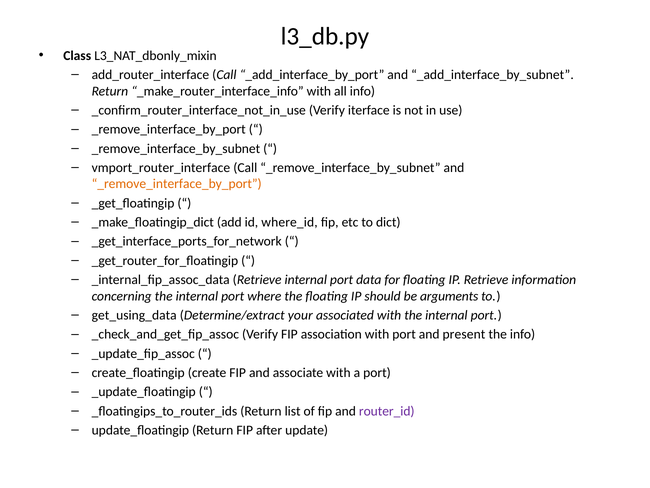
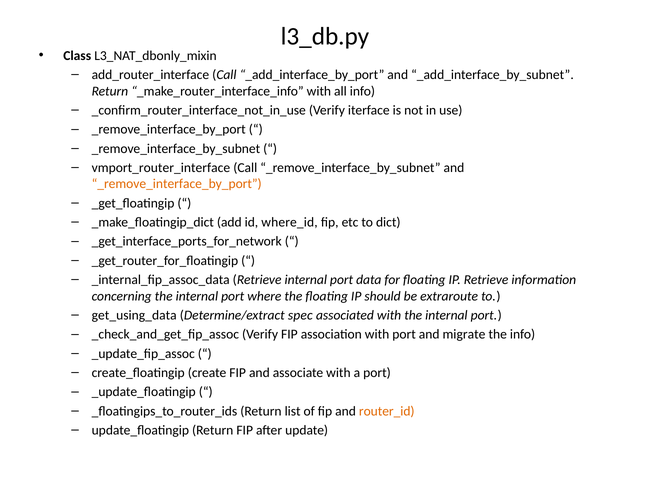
arguments: arguments -> extraroute
your: your -> spec
present: present -> migrate
router_id colour: purple -> orange
